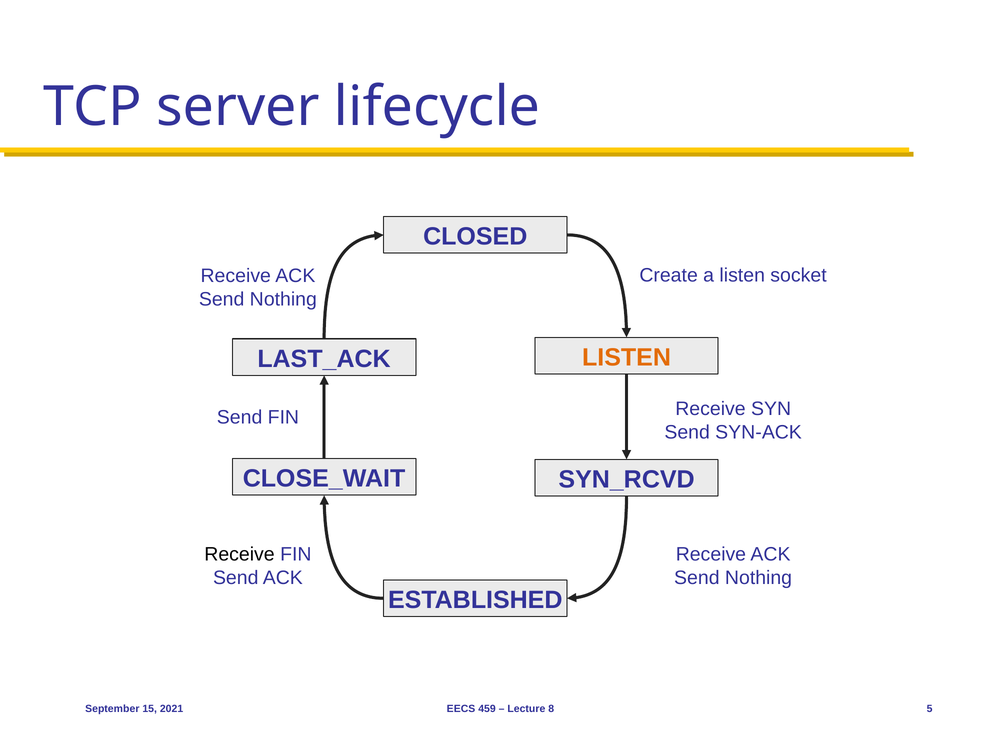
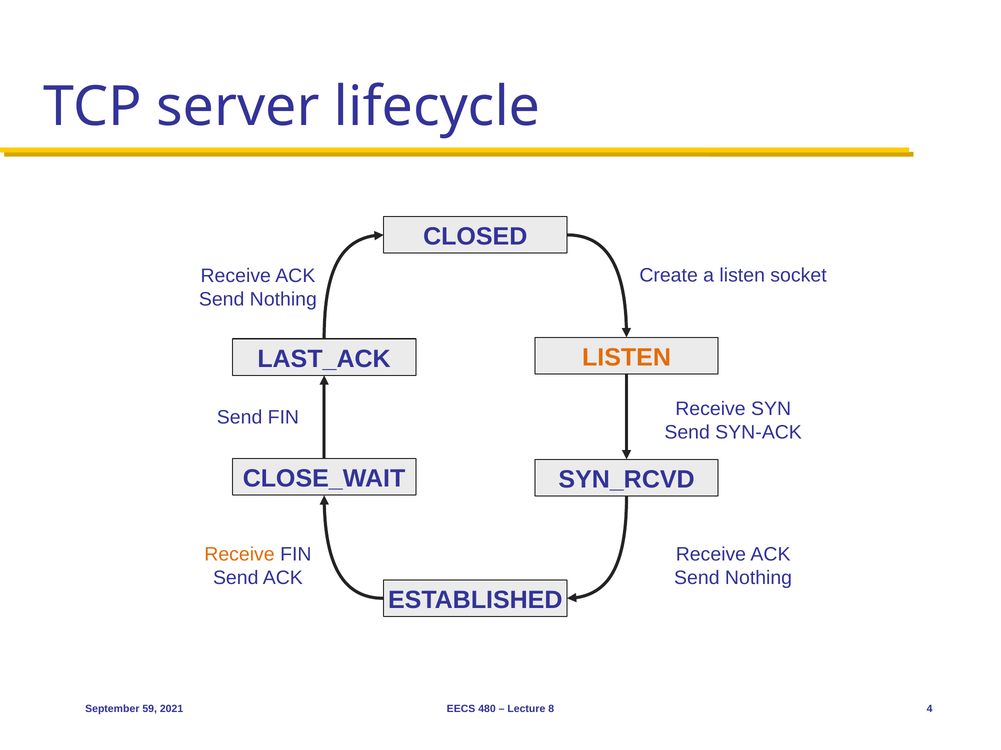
Receive at (239, 555) colour: black -> orange
15: 15 -> 59
459: 459 -> 480
5: 5 -> 4
